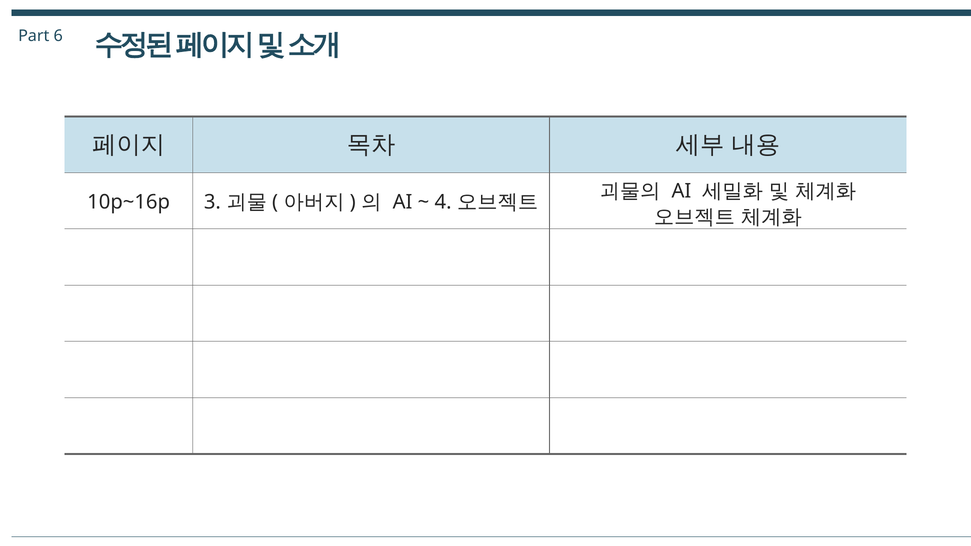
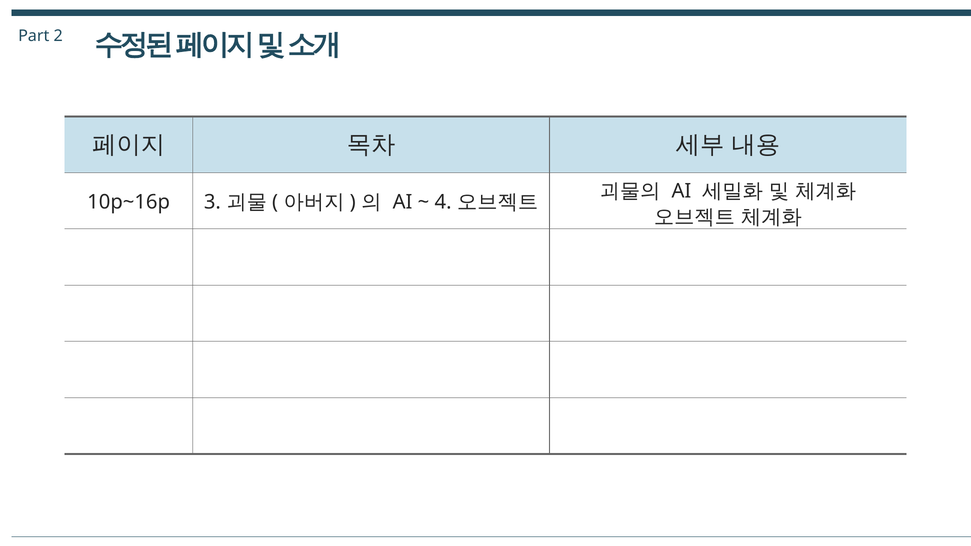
6: 6 -> 2
